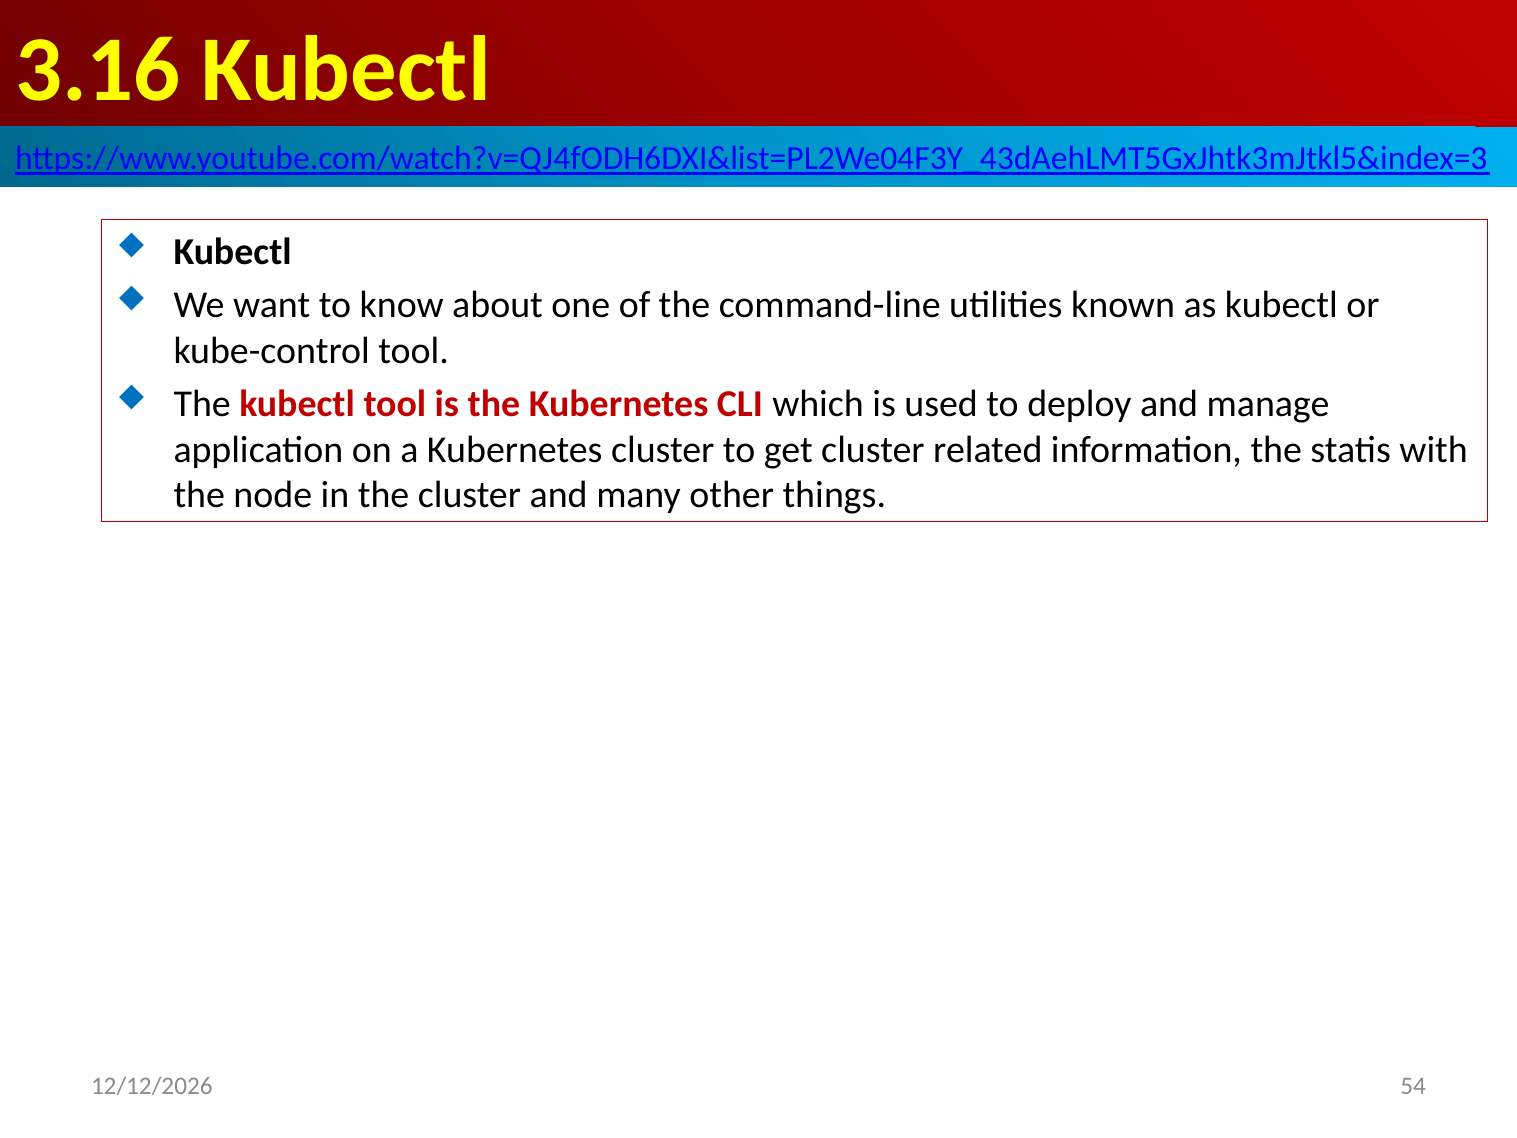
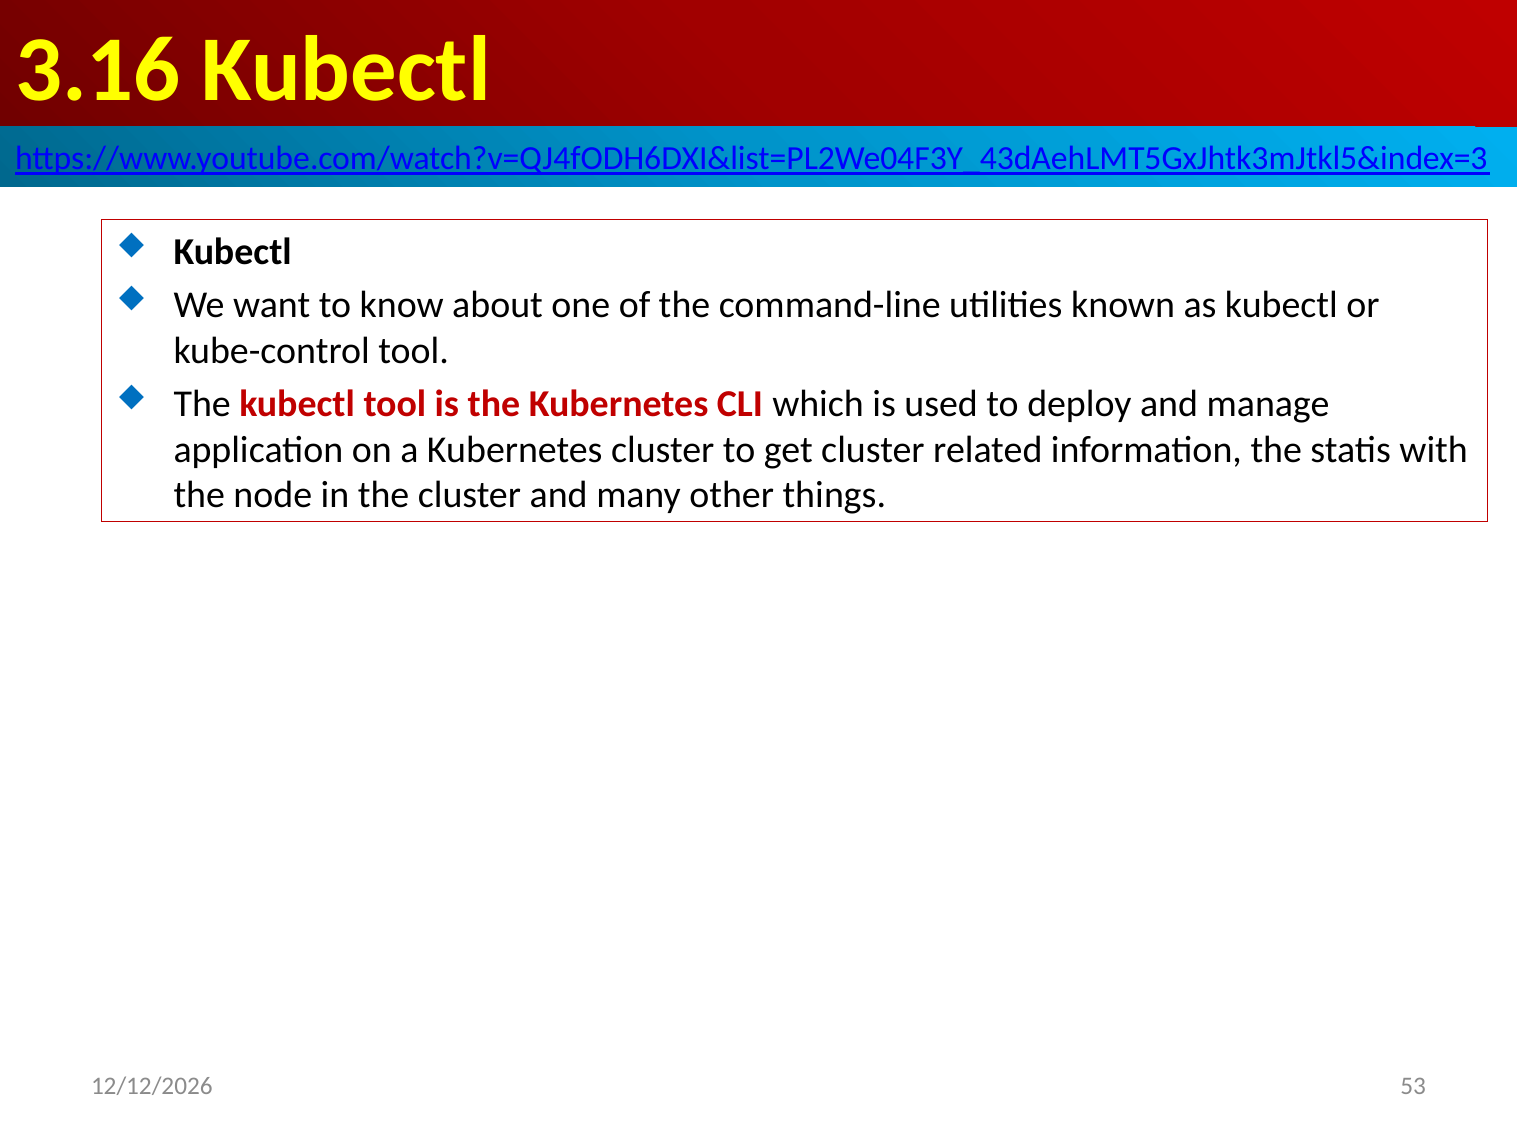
54: 54 -> 53
